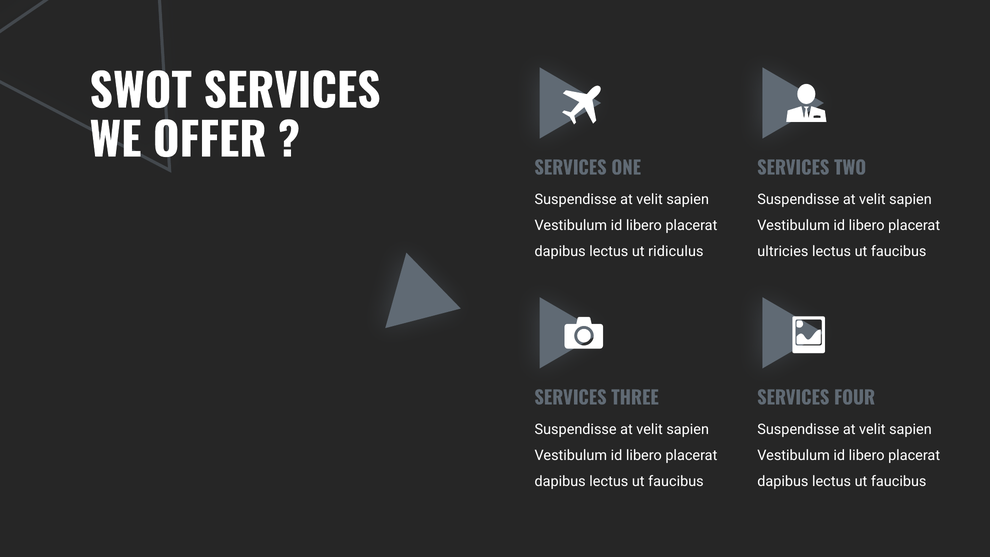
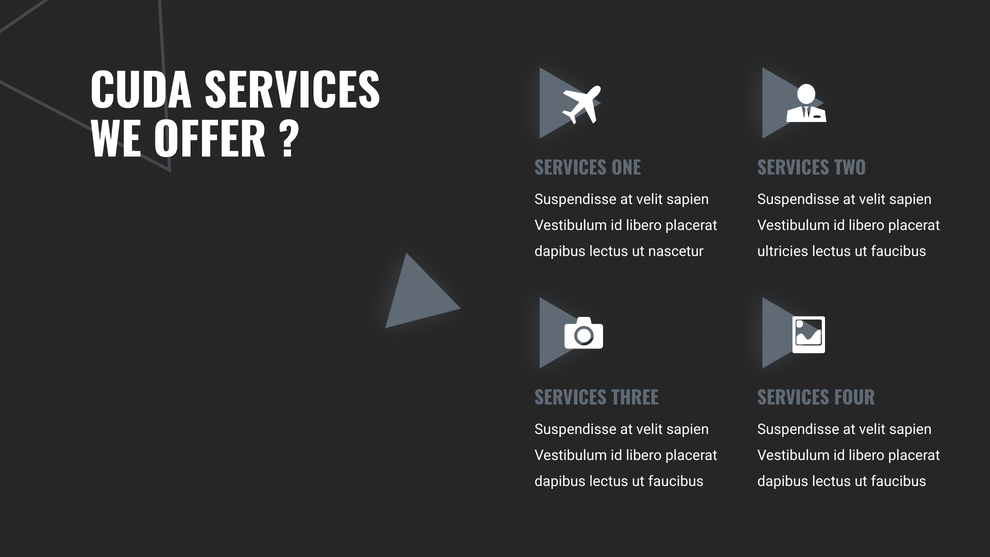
SWOT: SWOT -> CUDA
ridiculus: ridiculus -> nascetur
